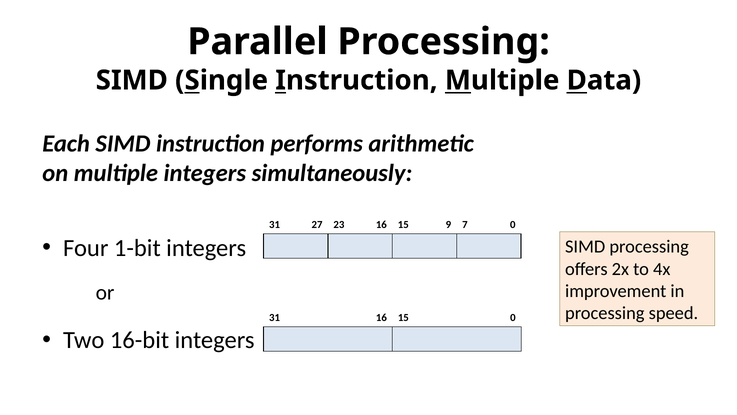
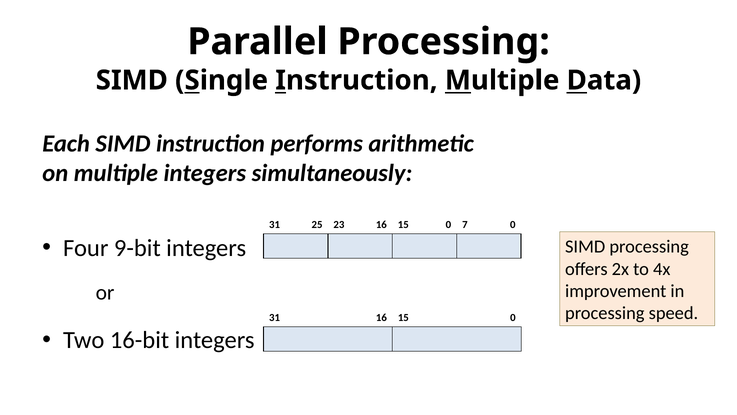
27: 27 -> 25
23 16 15 9: 9 -> 0
1-bit: 1-bit -> 9-bit
